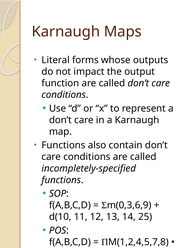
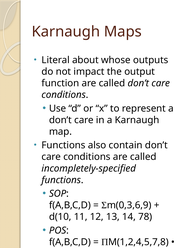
forms: forms -> about
25: 25 -> 78
